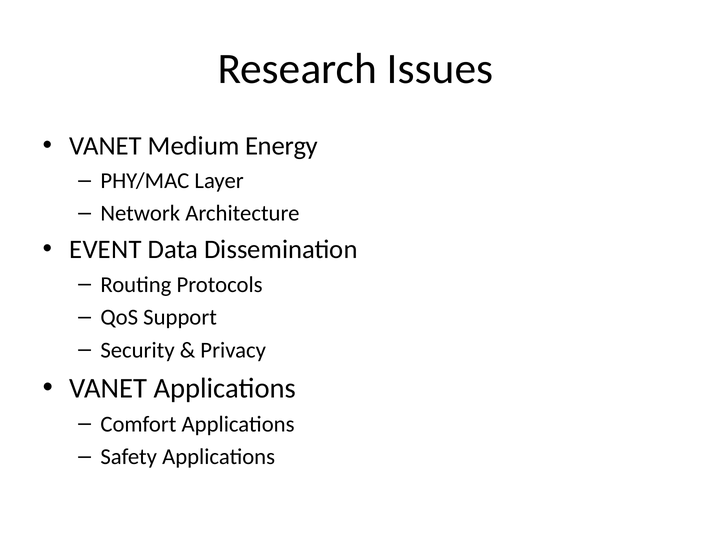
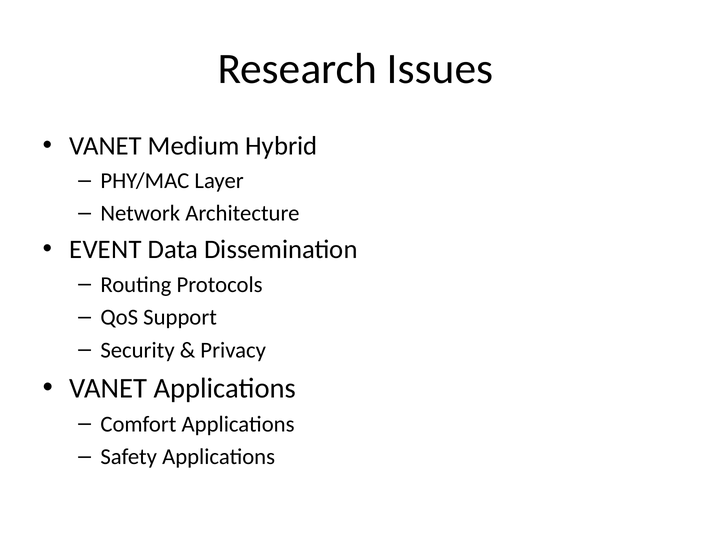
Energy: Energy -> Hybrid
